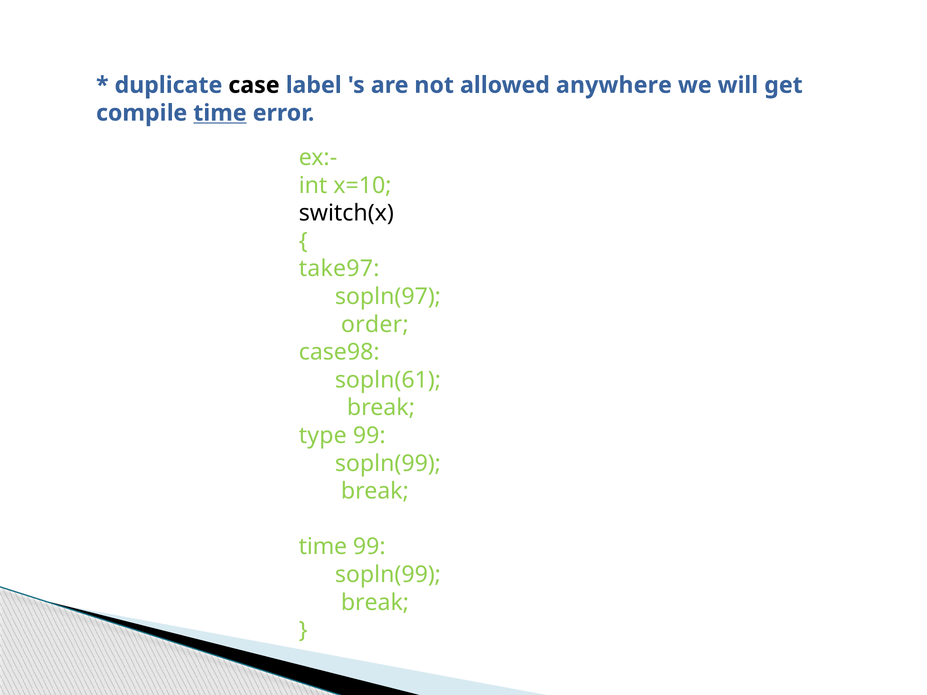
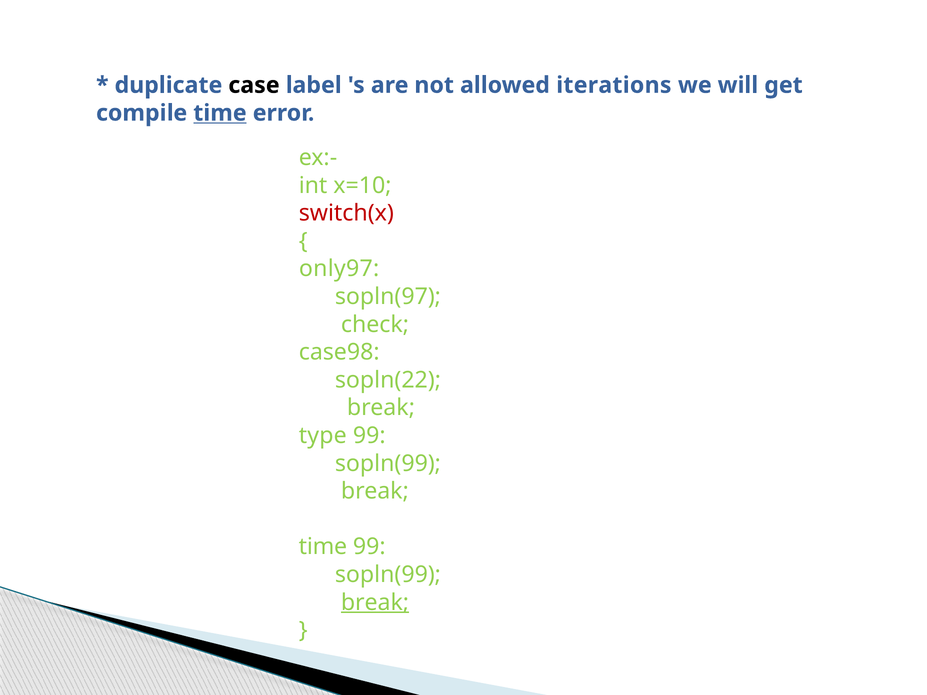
anywhere: anywhere -> iterations
switch(x colour: black -> red
take97: take97 -> only97
order: order -> check
sopln(61: sopln(61 -> sopln(22
break at (375, 603) underline: none -> present
